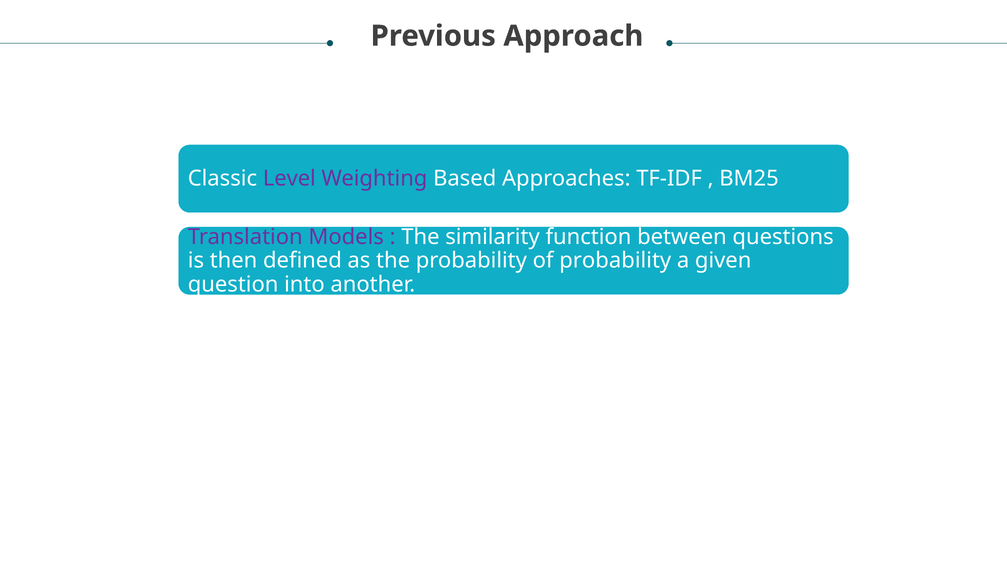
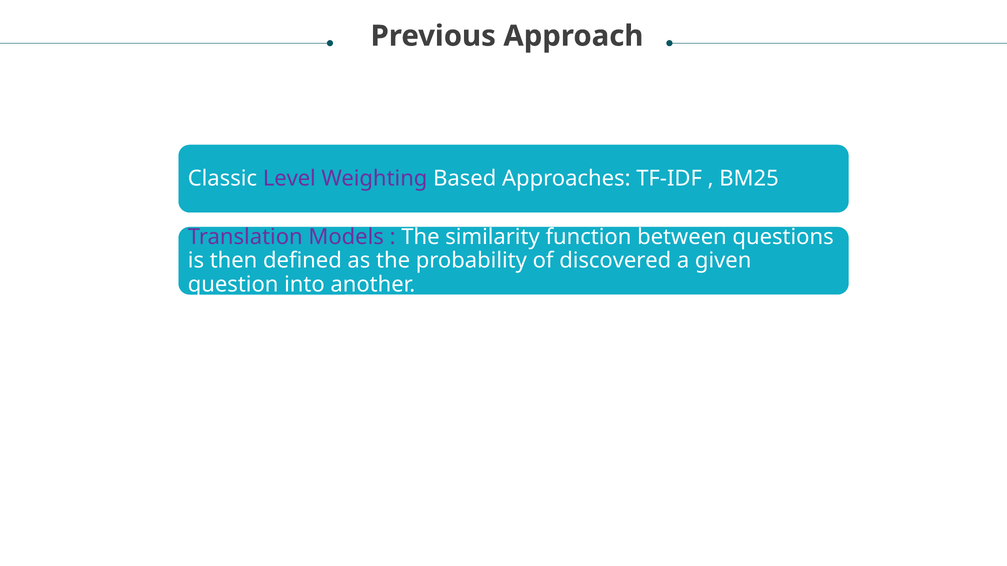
of probability: probability -> discovered
